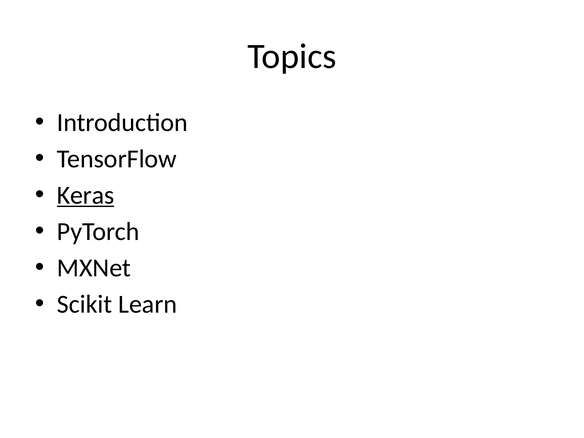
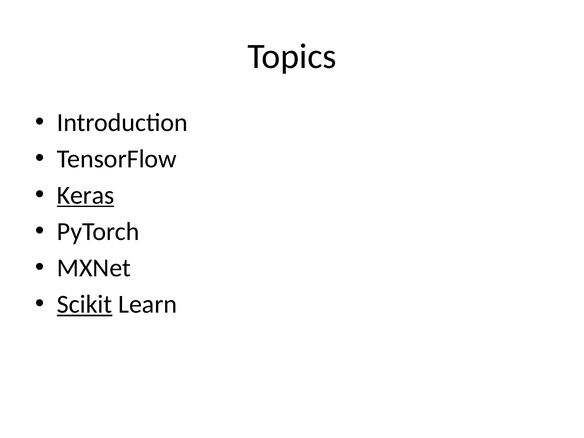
Scikit underline: none -> present
